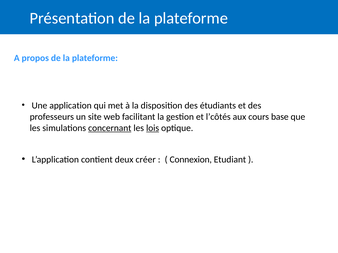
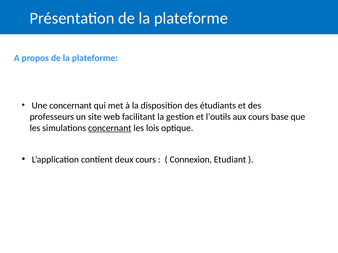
Une application: application -> concernant
l’côtés: l’côtés -> l’outils
lois underline: present -> none
deux créer: créer -> cours
